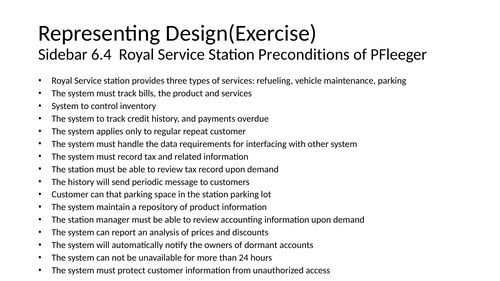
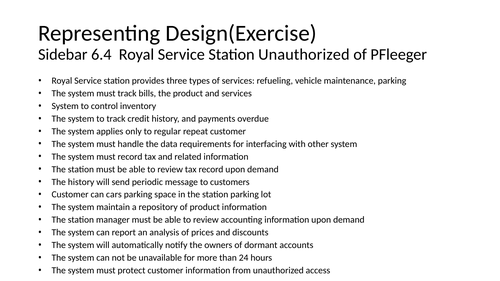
Station Preconditions: Preconditions -> Unauthorized
that: that -> cars
